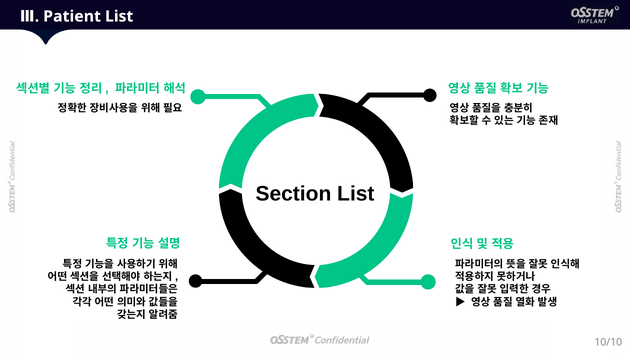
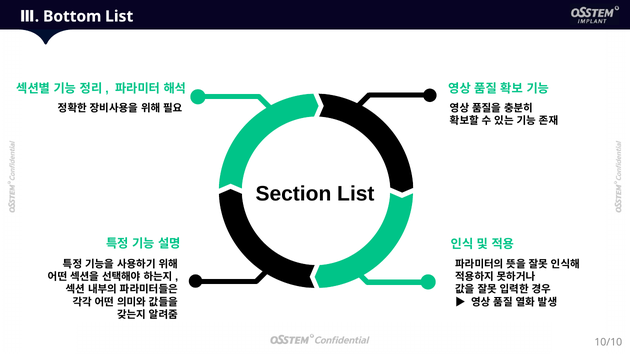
Patient: Patient -> Bottom
